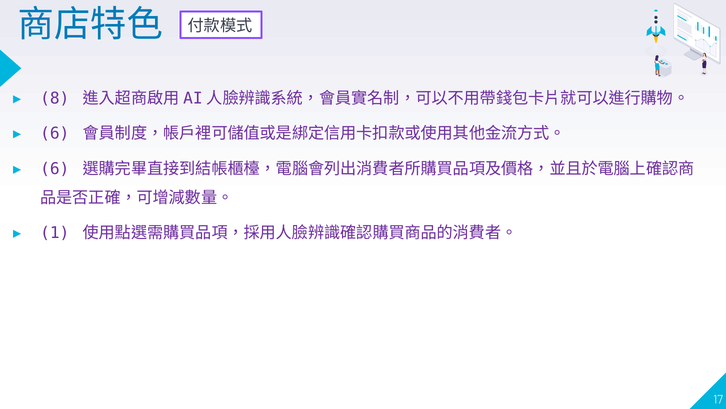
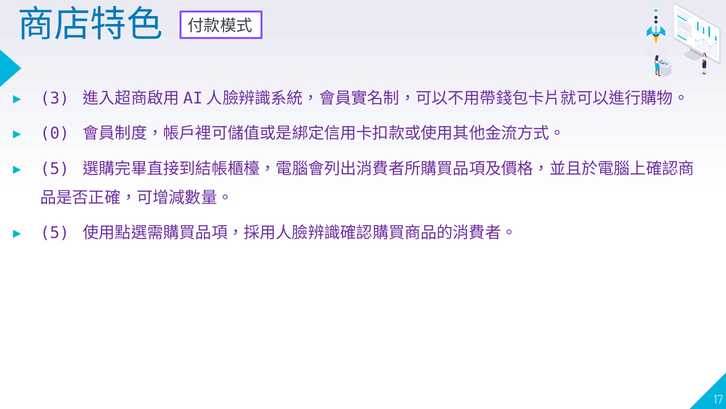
8: 8 -> 3
6 at (55, 133): 6 -> 0
6 at (55, 168): 6 -> 5
1 at (55, 233): 1 -> 5
